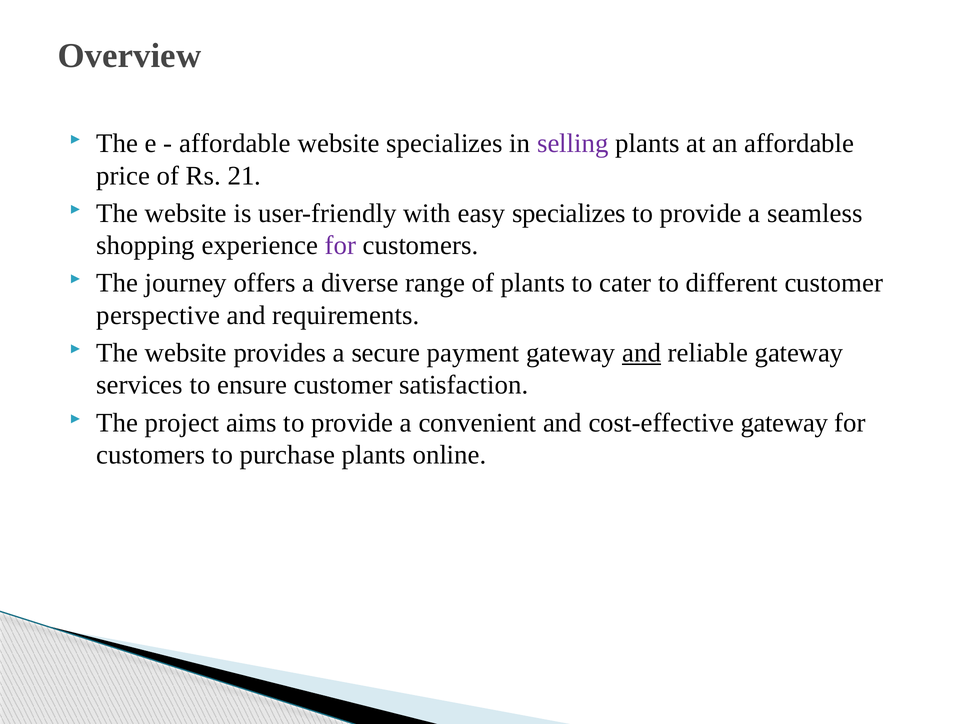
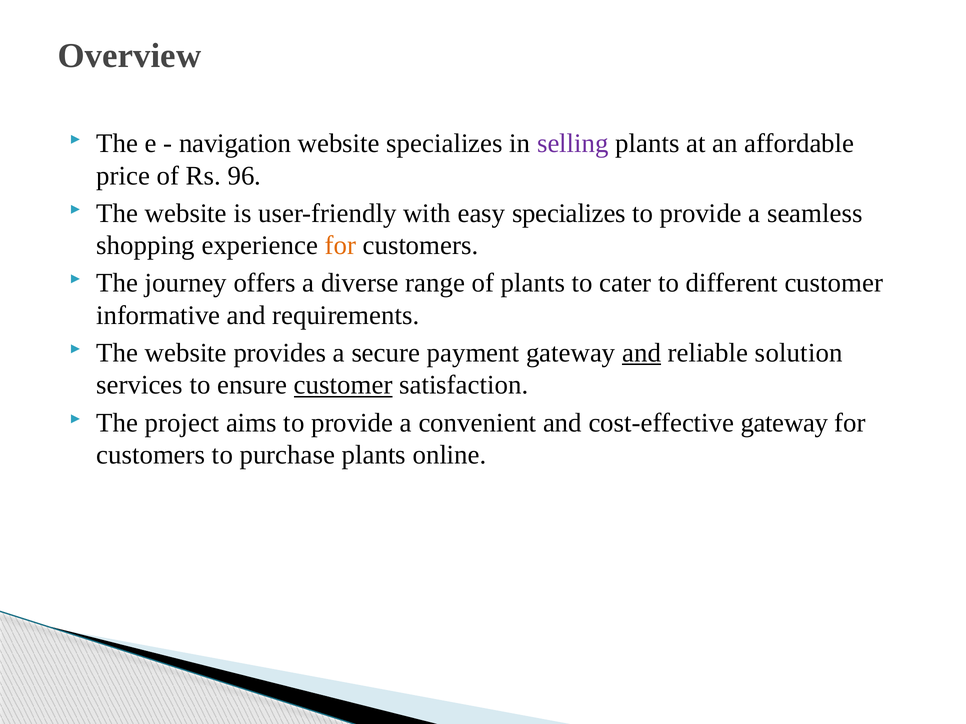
affordable at (235, 144): affordable -> navigation
21: 21 -> 96
for at (340, 246) colour: purple -> orange
perspective: perspective -> informative
reliable gateway: gateway -> solution
customer at (343, 385) underline: none -> present
